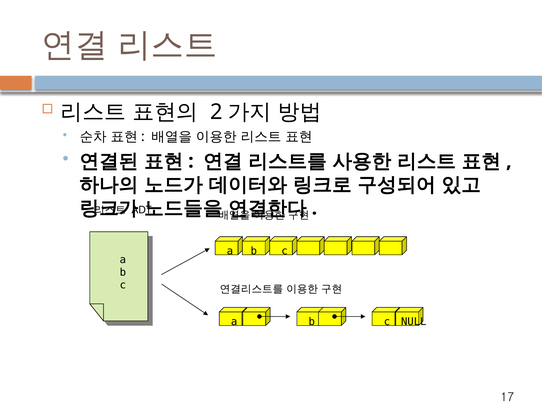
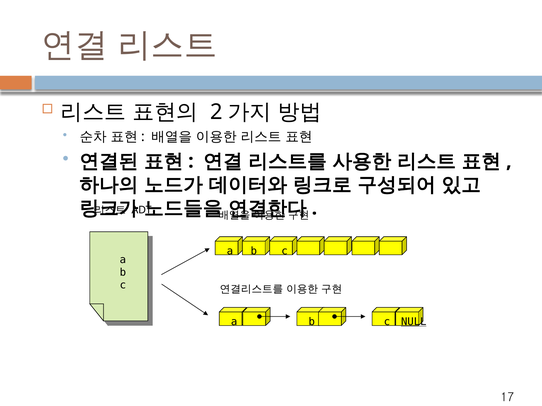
NULL underline: none -> present
